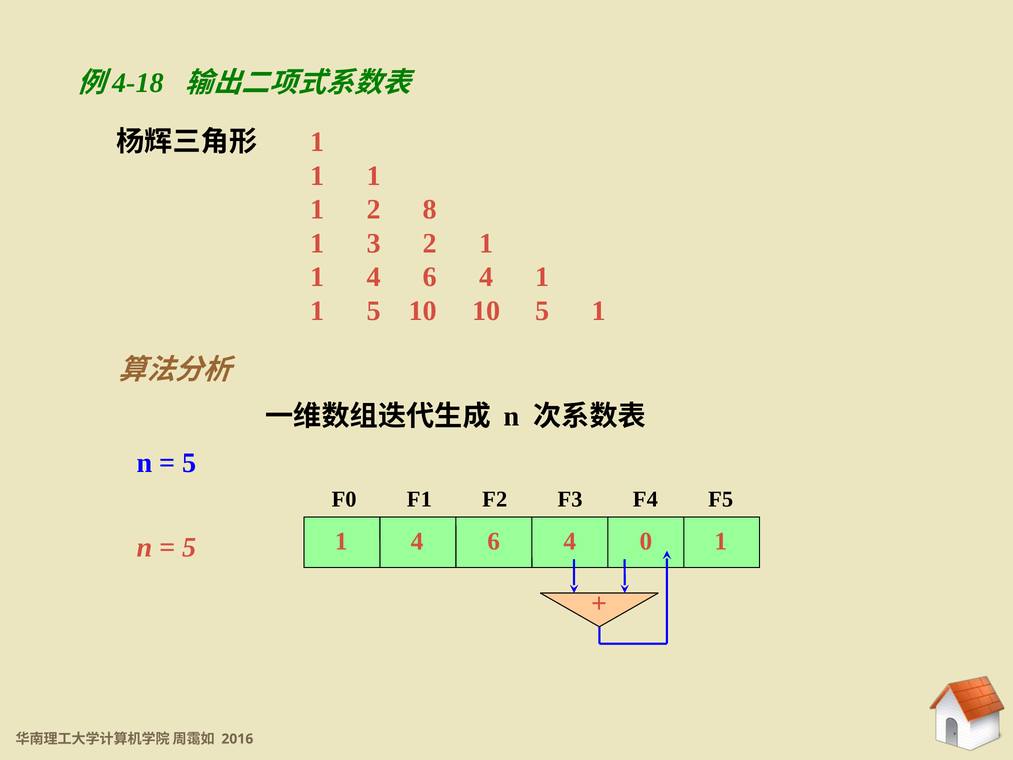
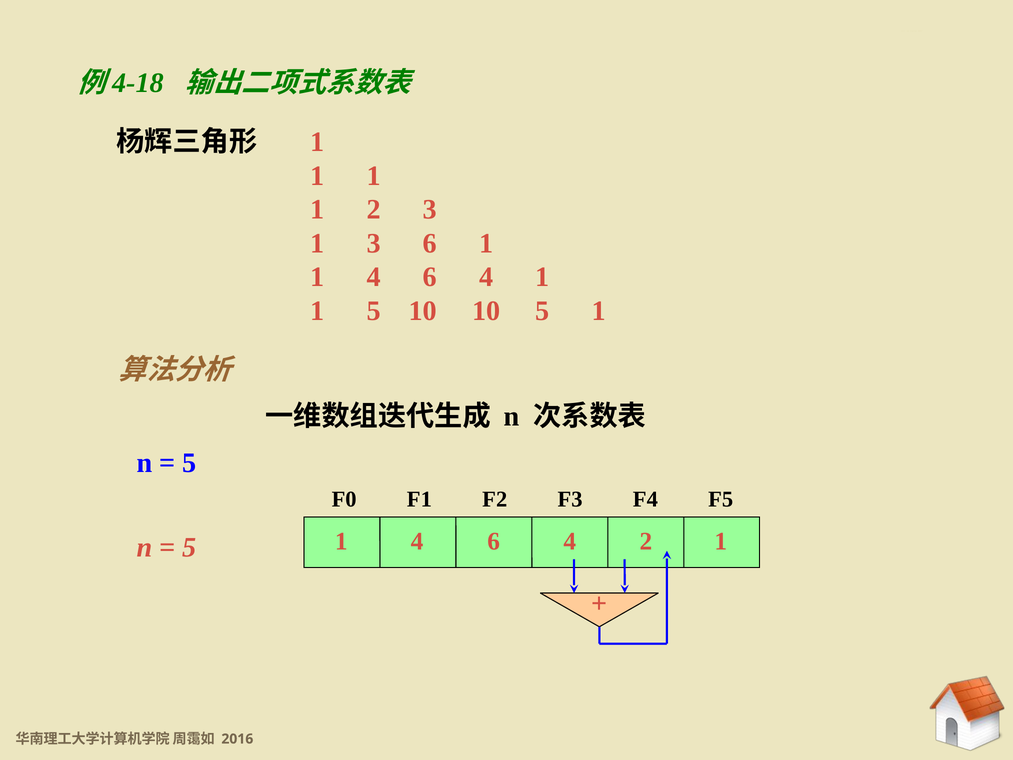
2 8: 8 -> 3
3 2: 2 -> 6
4 0: 0 -> 2
